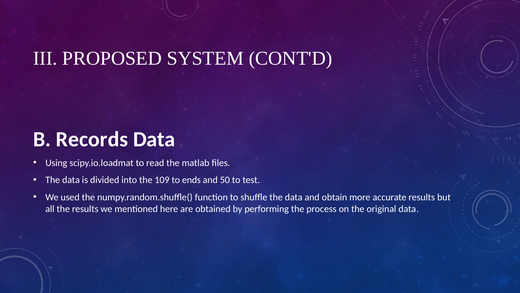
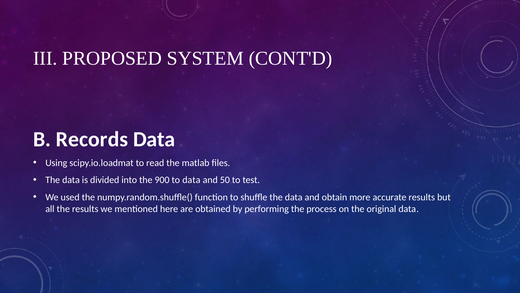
109: 109 -> 900
to ends: ends -> data
